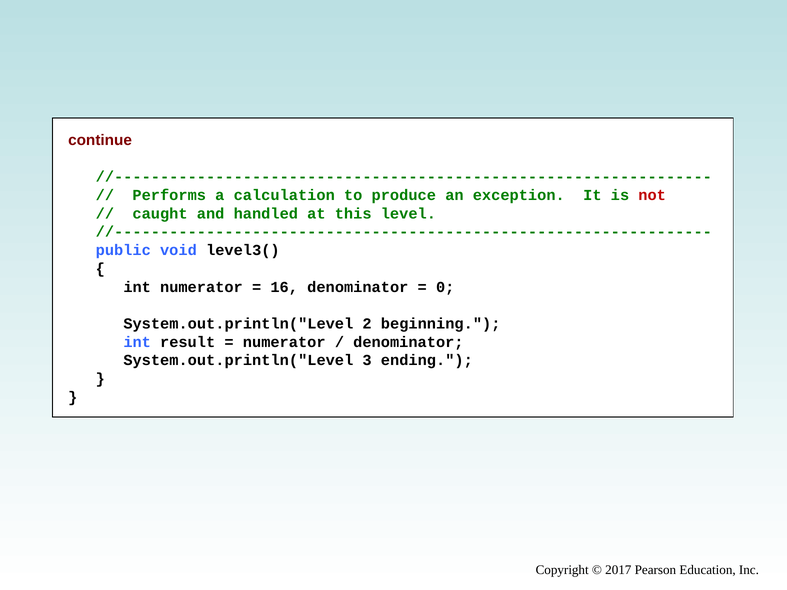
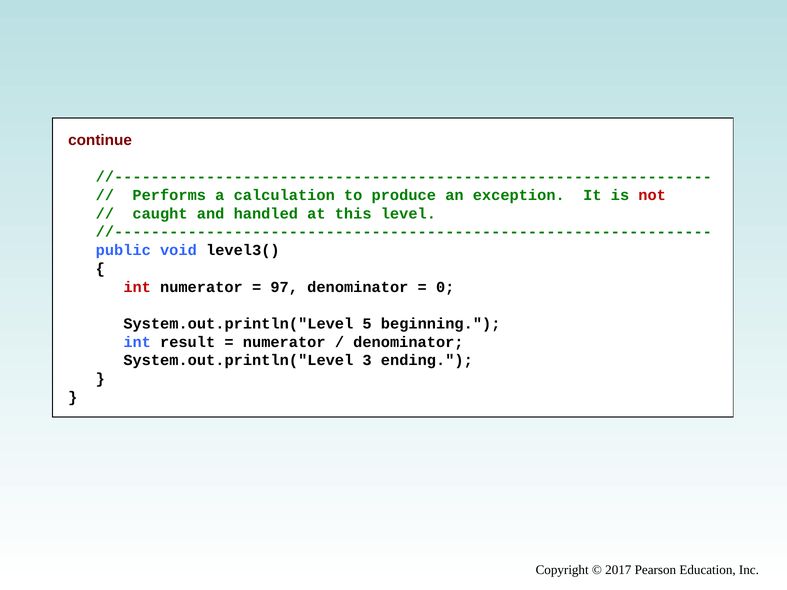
int at (137, 287) colour: black -> red
16: 16 -> 97
2: 2 -> 5
